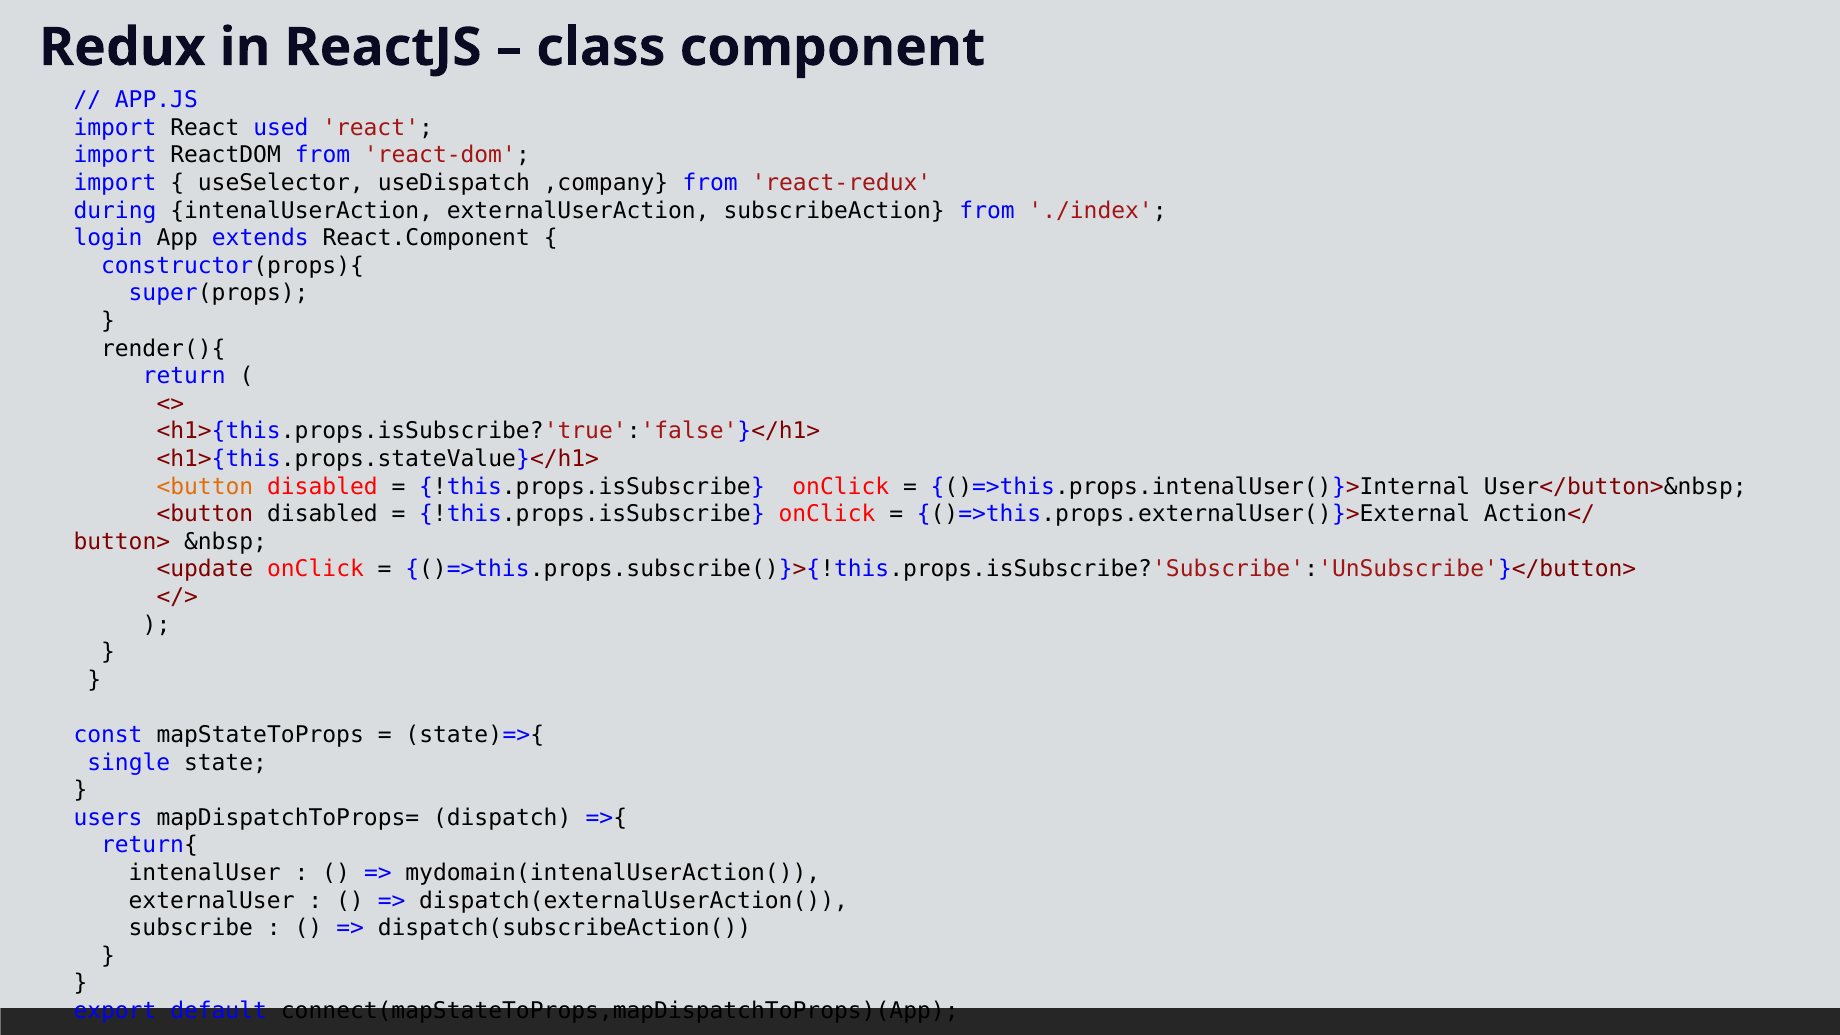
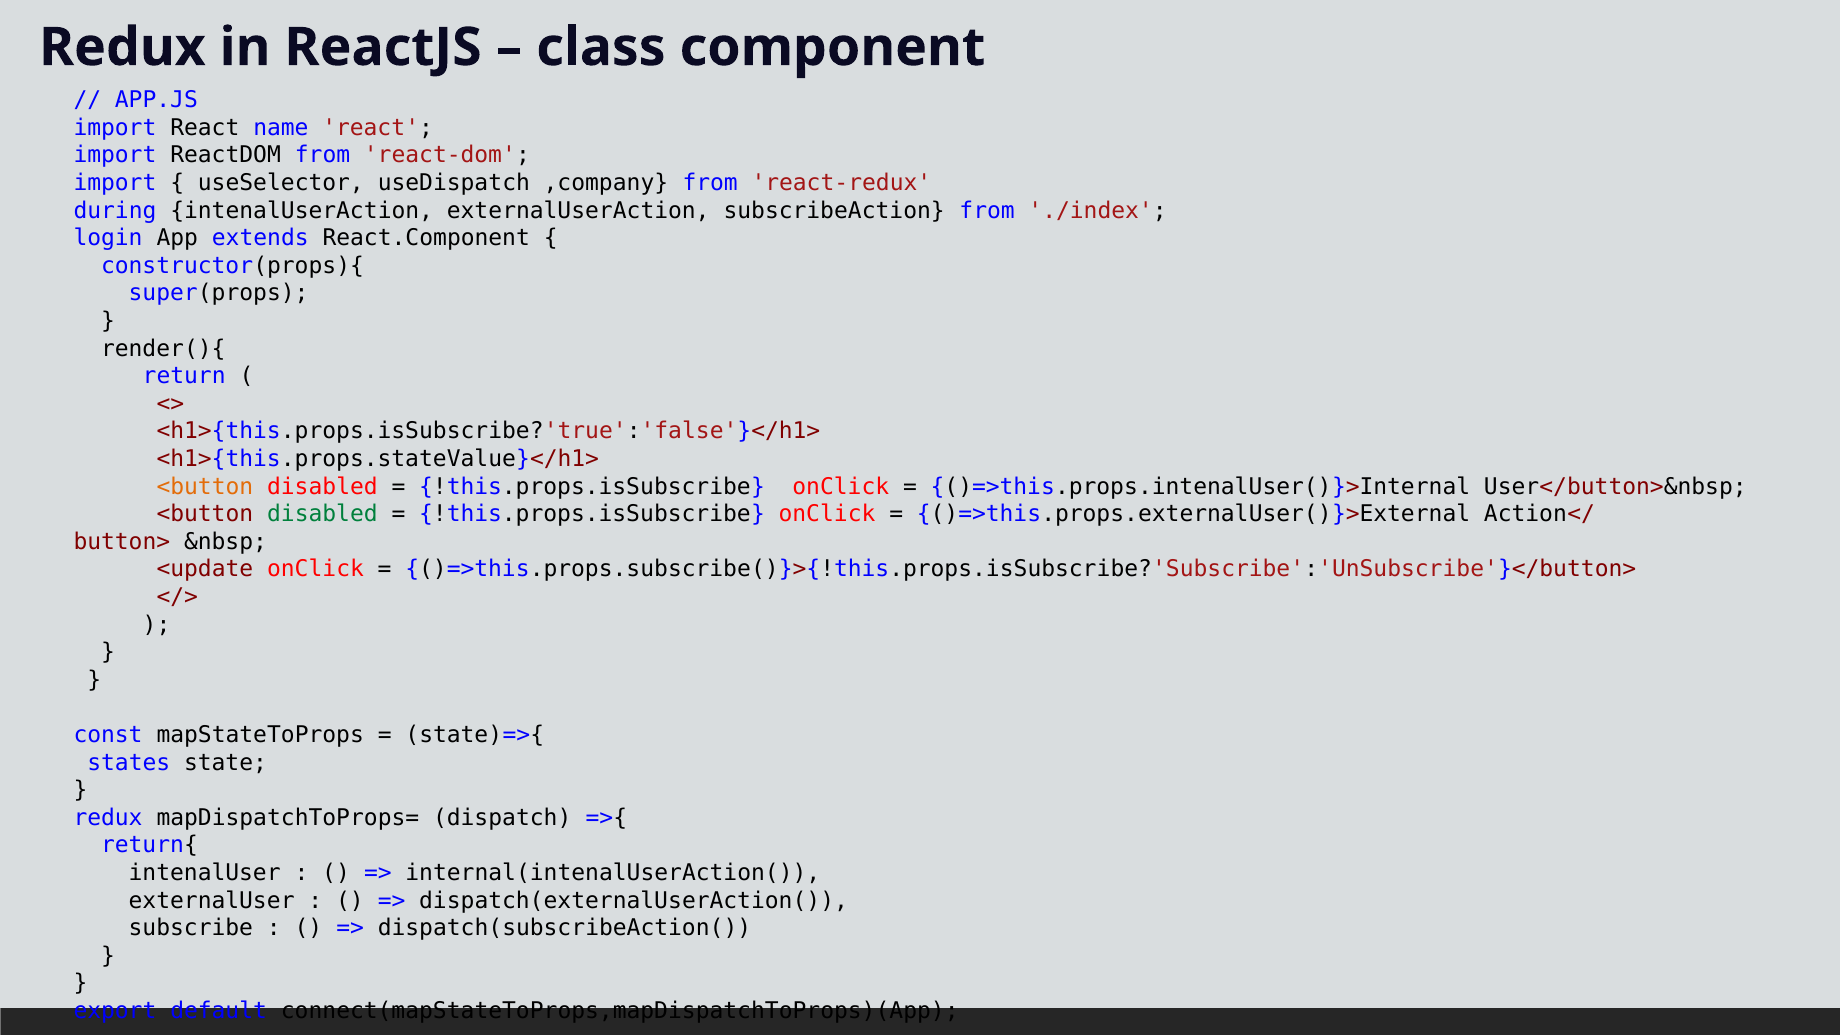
used: used -> name
disabled at (322, 514) colour: black -> green
single: single -> states
users at (108, 818): users -> redux
mydomain(intenalUserAction(: mydomain(intenalUserAction( -> internal(intenalUserAction(
